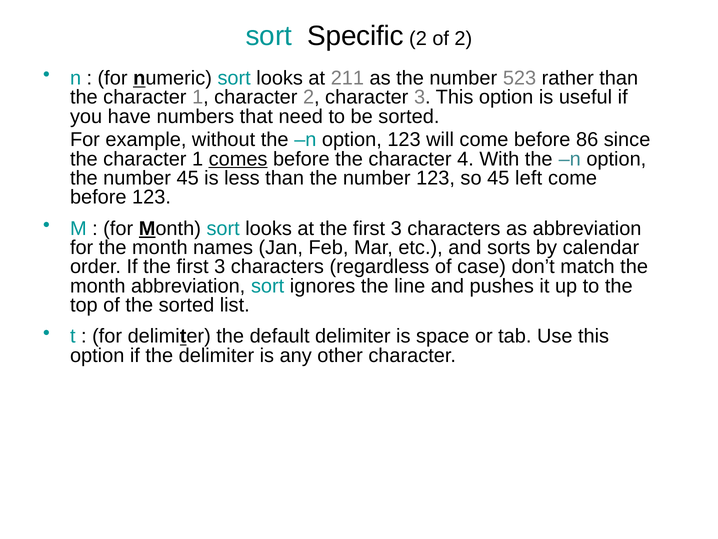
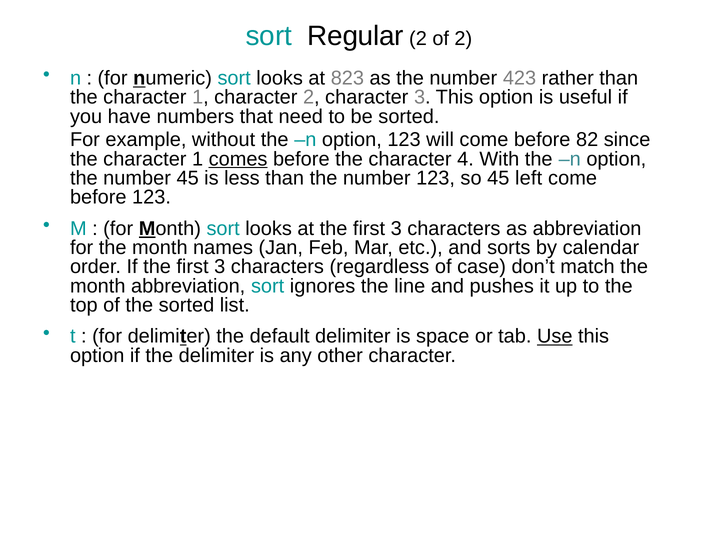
Specific: Specific -> Regular
211: 211 -> 823
523: 523 -> 423
86: 86 -> 82
Use underline: none -> present
